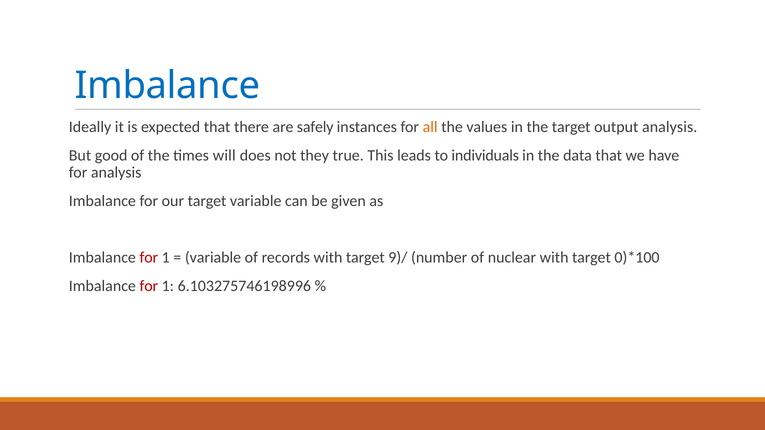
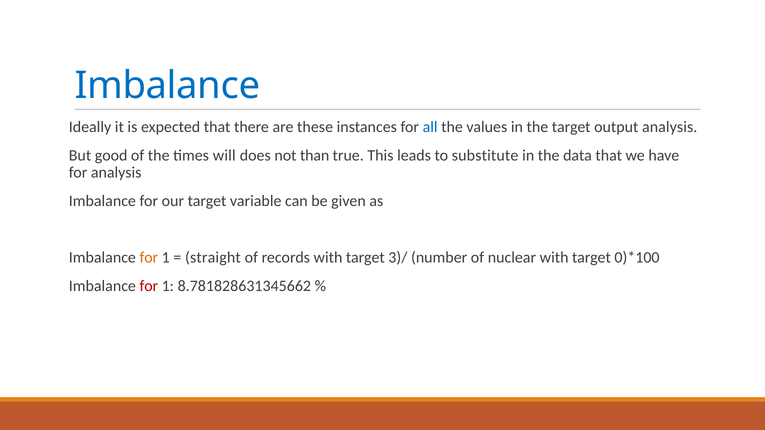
safely: safely -> these
all colour: orange -> blue
they: they -> than
individuals: individuals -> substitute
for at (149, 258) colour: red -> orange
variable at (213, 258): variable -> straight
9)/: 9)/ -> 3)/
6.103275746198996: 6.103275746198996 -> 8.781828631345662
